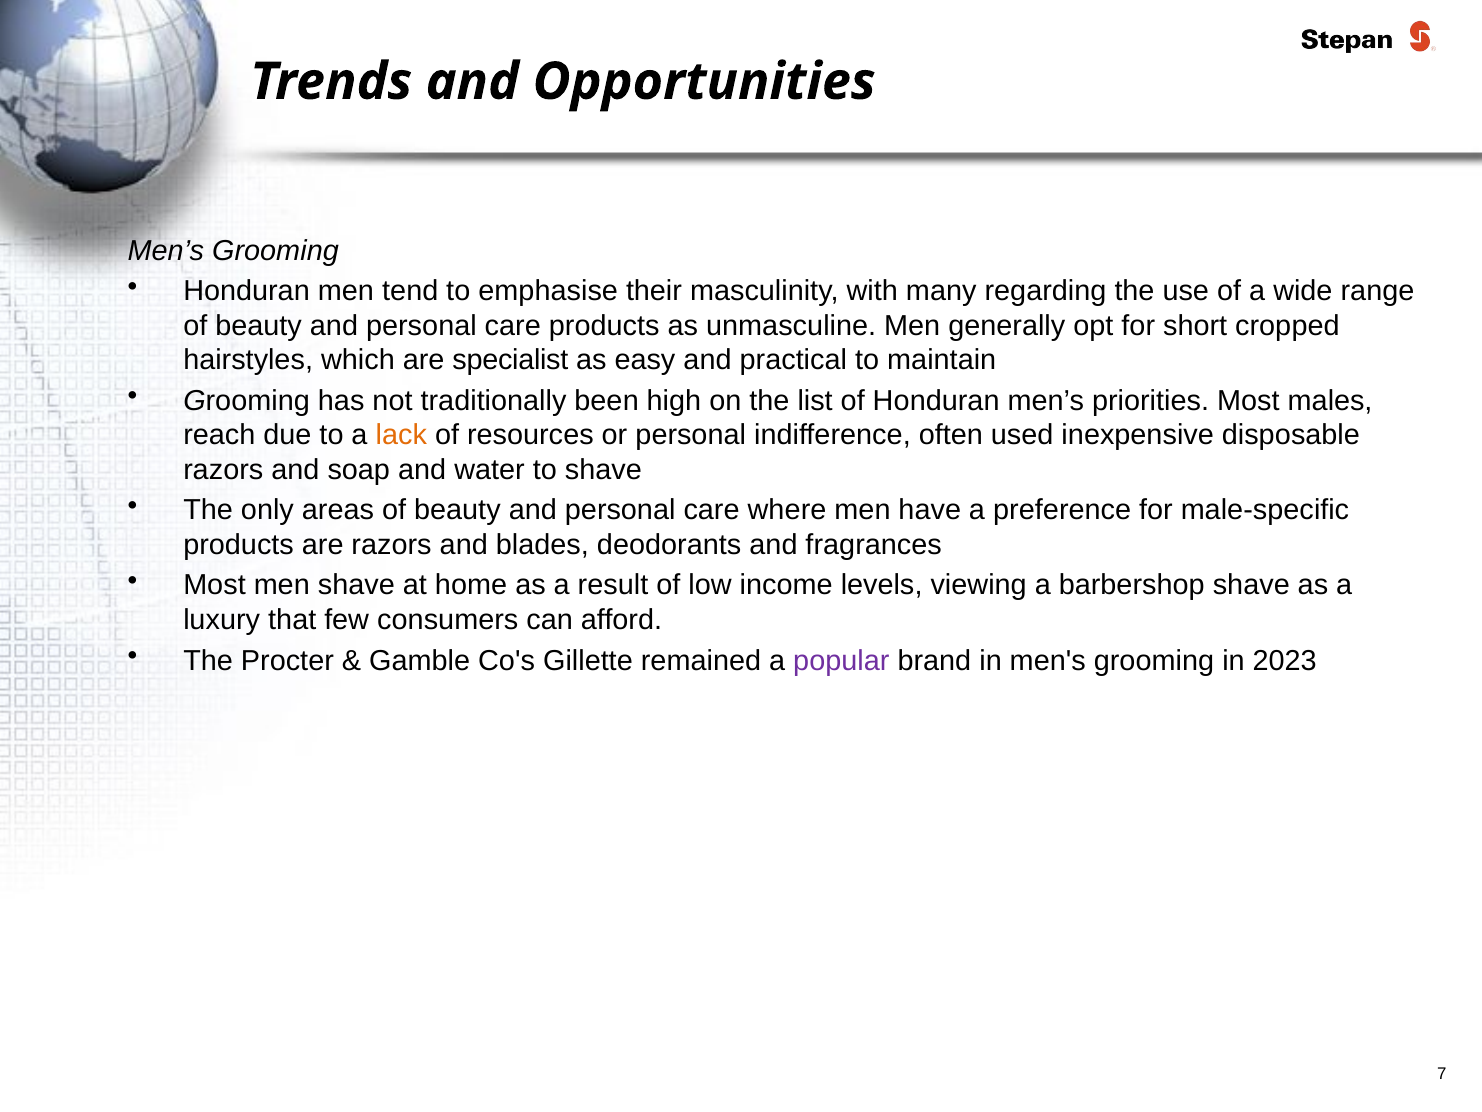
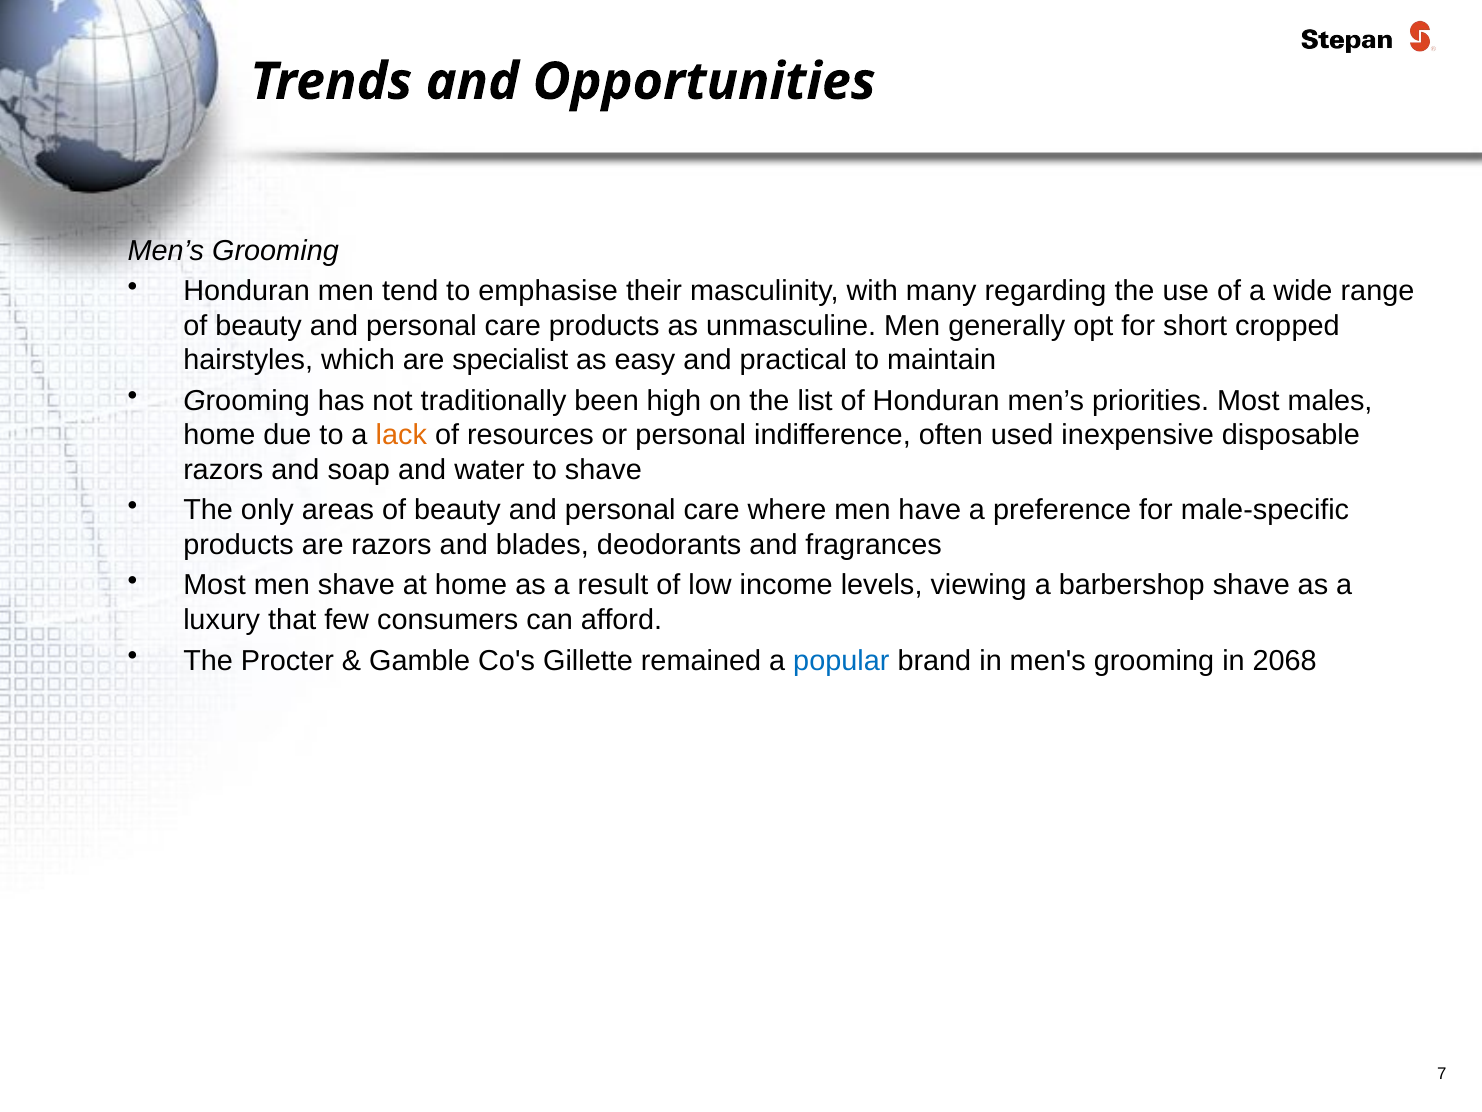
reach at (219, 435): reach -> home
popular colour: purple -> blue
2023: 2023 -> 2068
